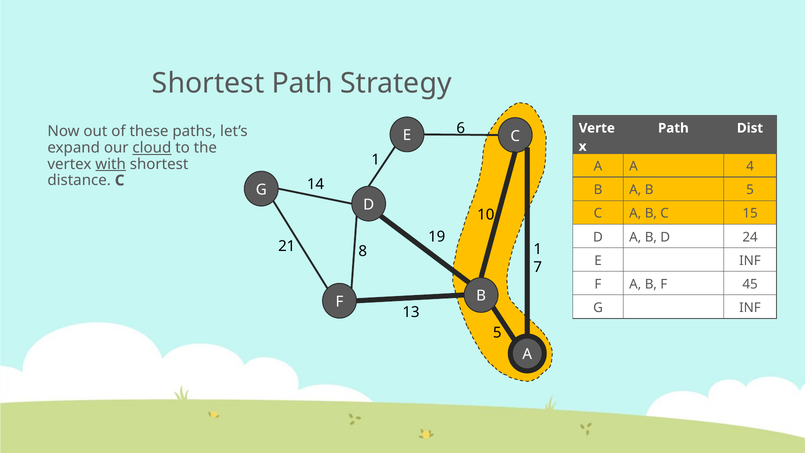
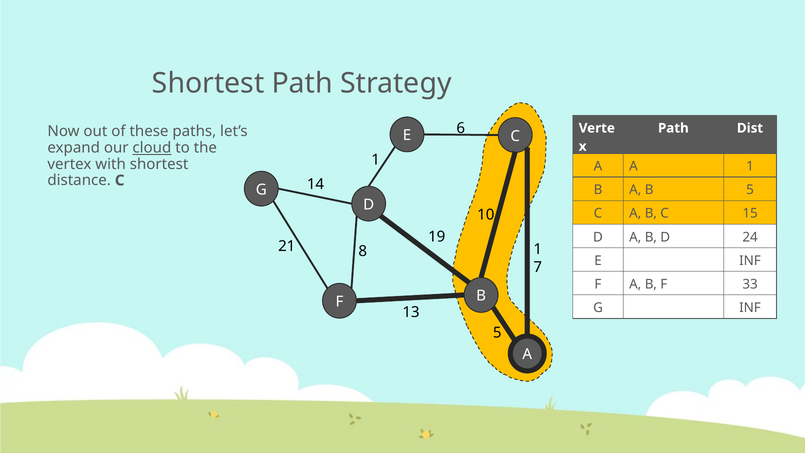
with underline: present -> none
A 4: 4 -> 1
45: 45 -> 33
